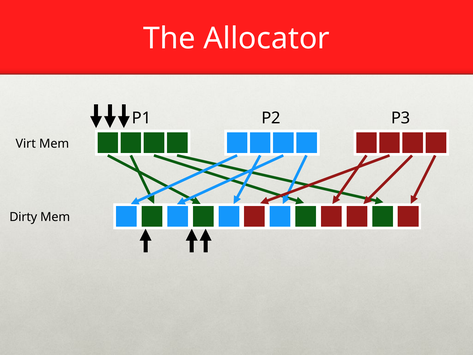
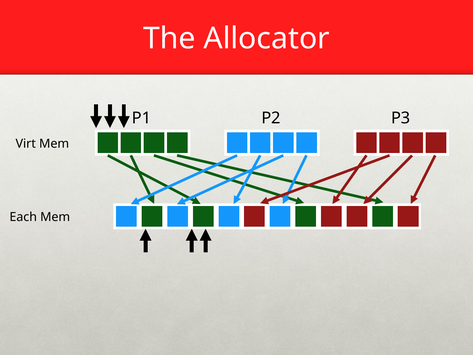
Dirty: Dirty -> Each
